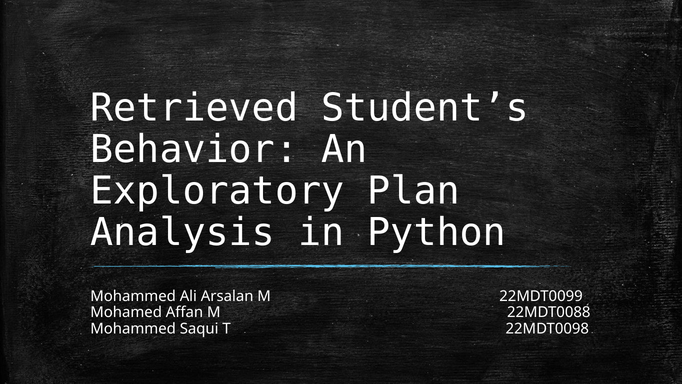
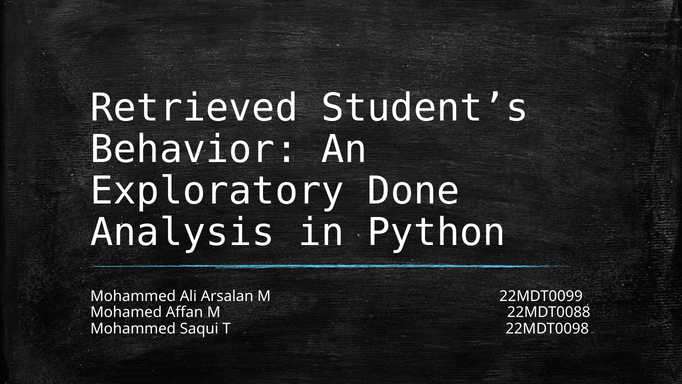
Plan: Plan -> Done
